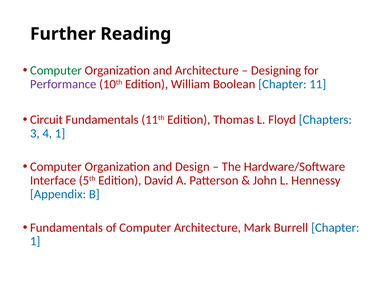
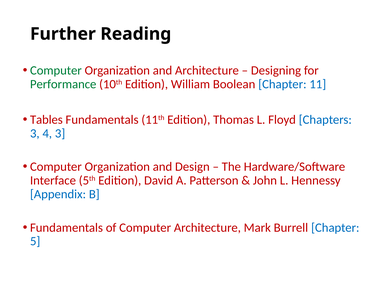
Performance colour: purple -> green
Circuit: Circuit -> Tables
4 1: 1 -> 3
1 at (35, 241): 1 -> 5
